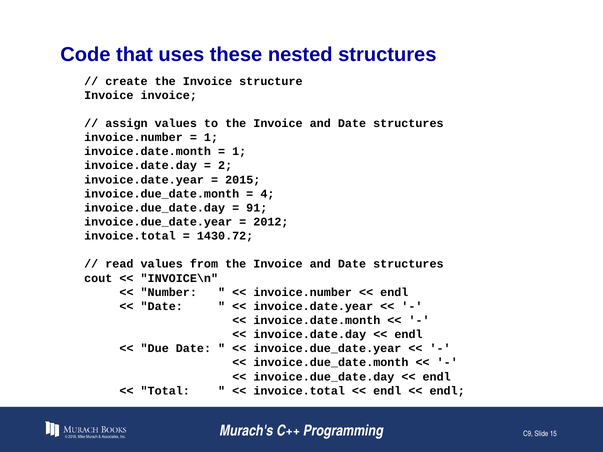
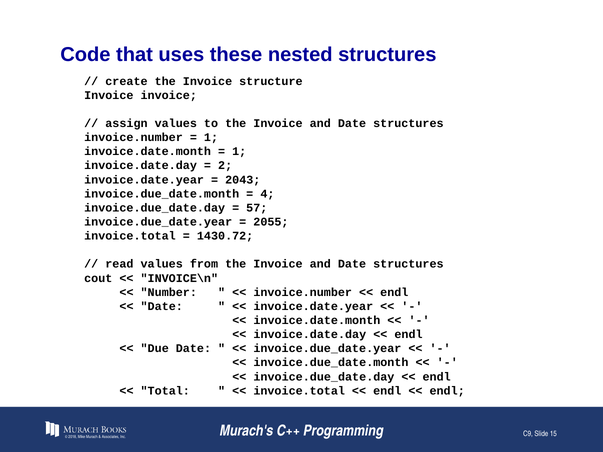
2015: 2015 -> 2043
91: 91 -> 57
2012: 2012 -> 2055
